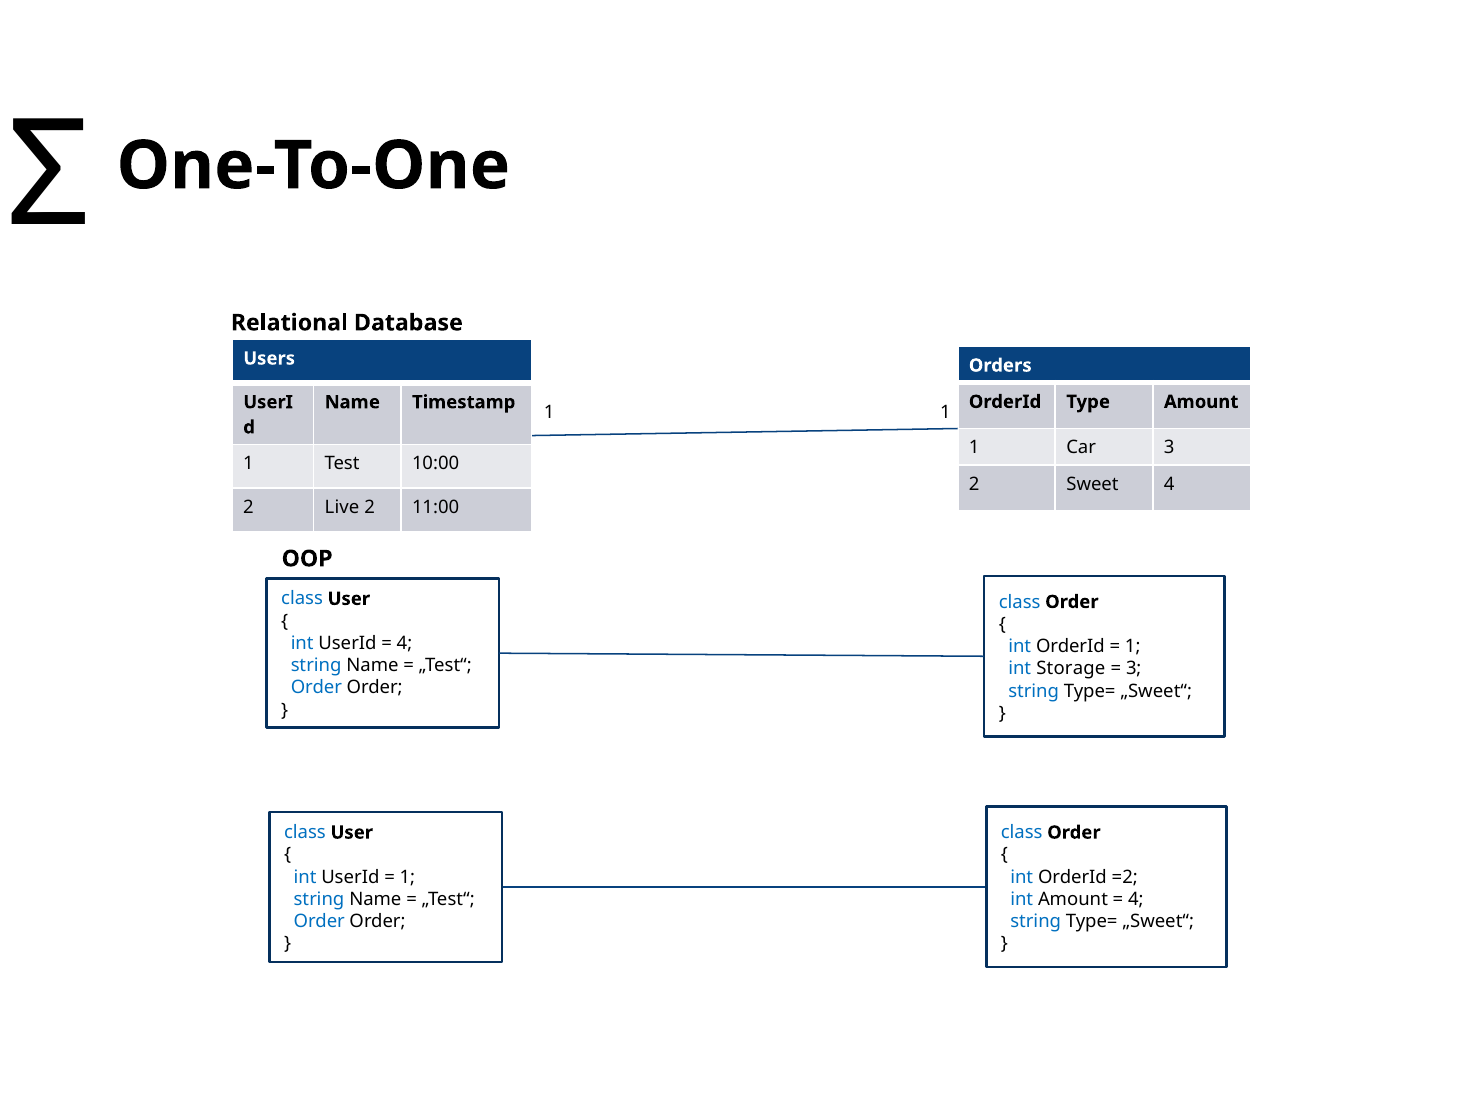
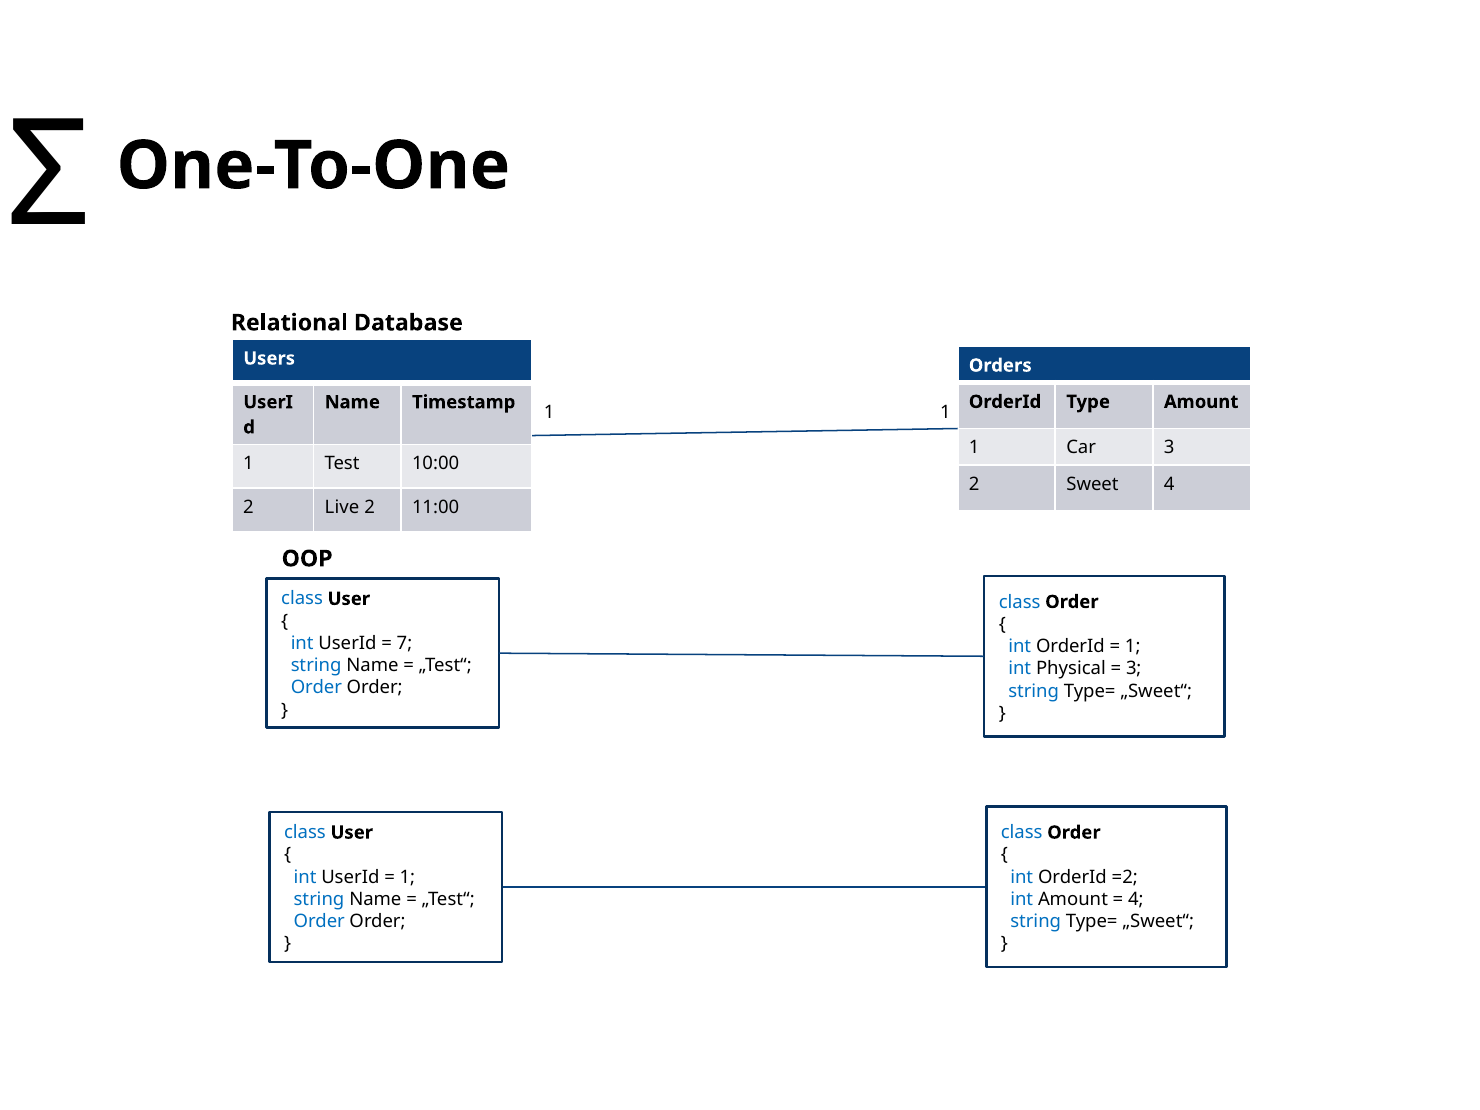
4 at (404, 643): 4 -> 7
Storage: Storage -> Physical
